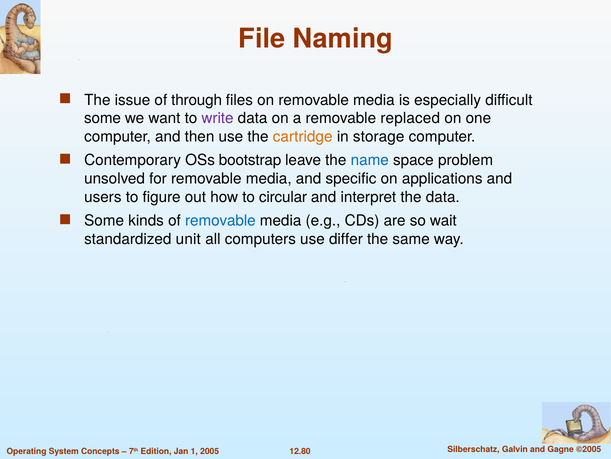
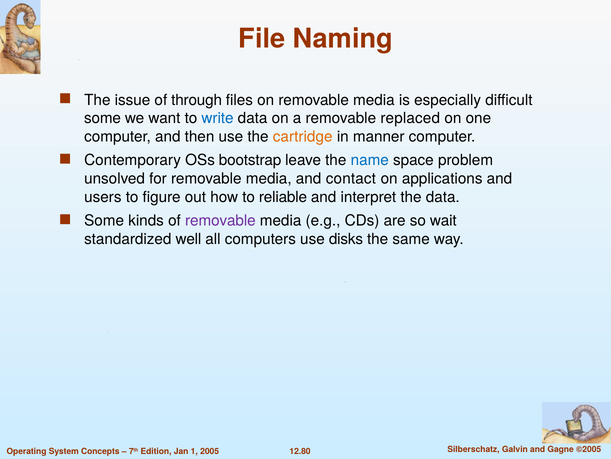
write colour: purple -> blue
storage: storage -> manner
specific: specific -> contact
circular: circular -> reliable
removable at (220, 220) colour: blue -> purple
unit: unit -> well
differ: differ -> disks
